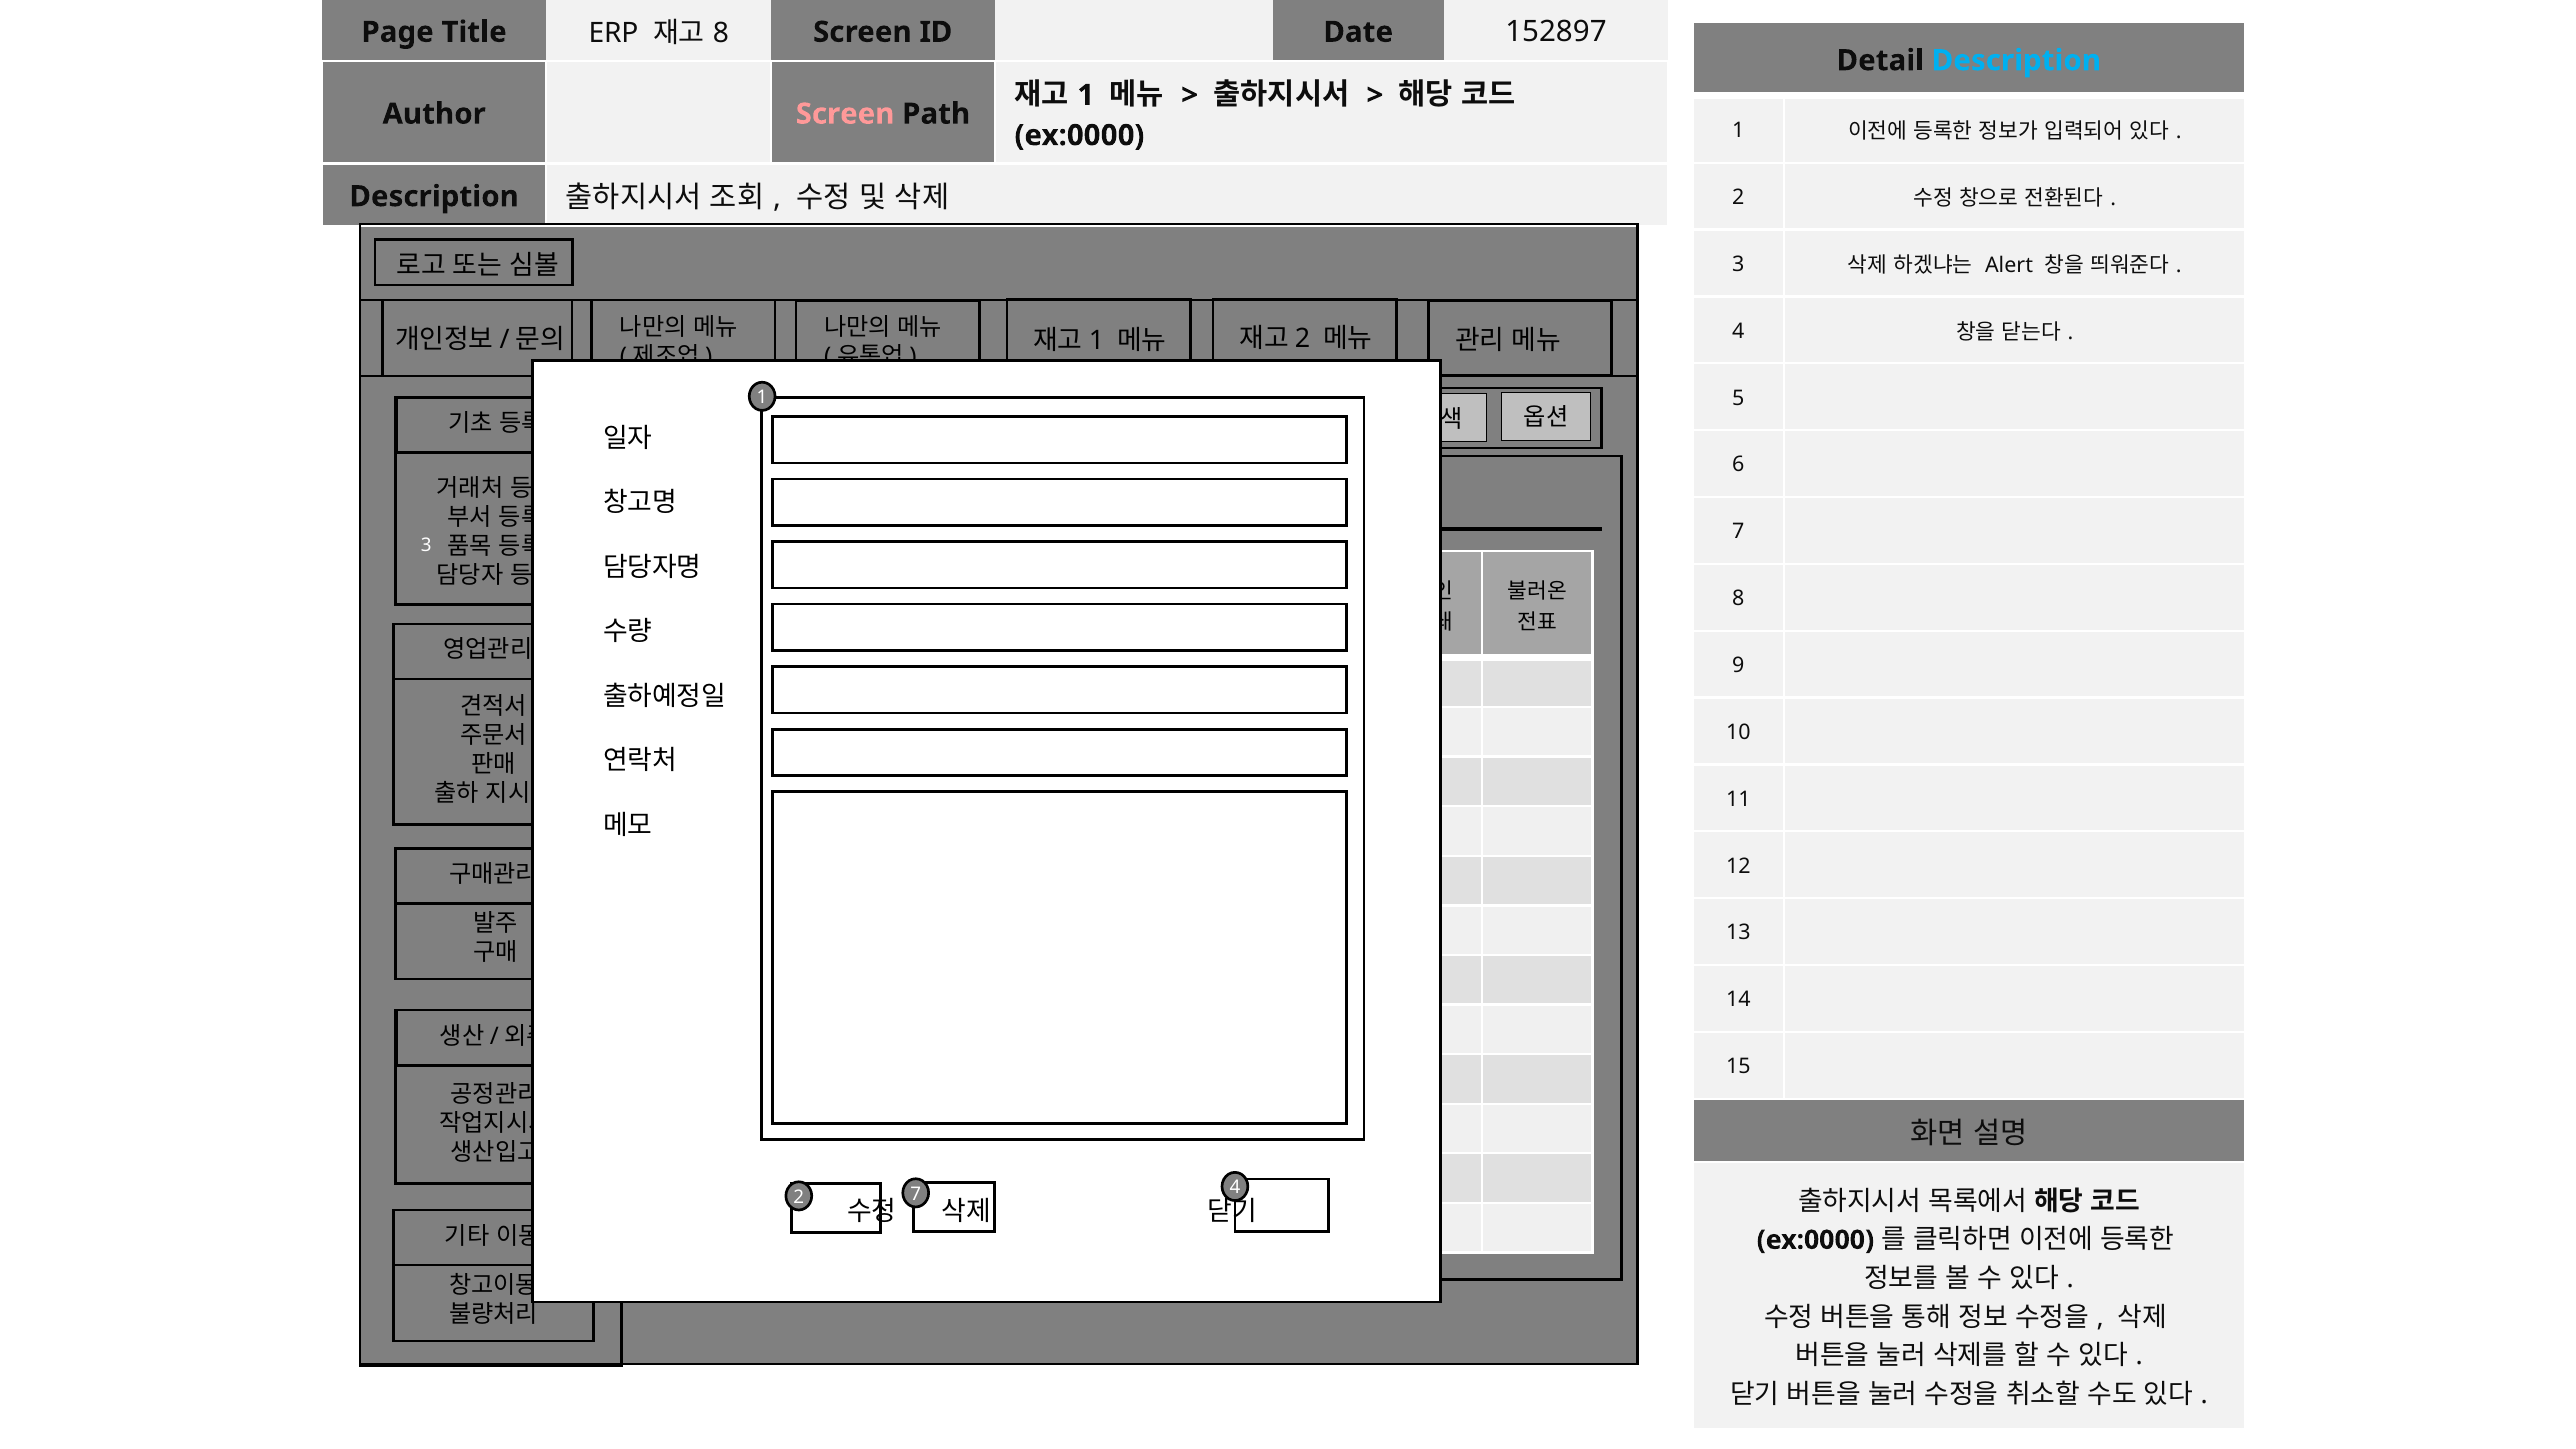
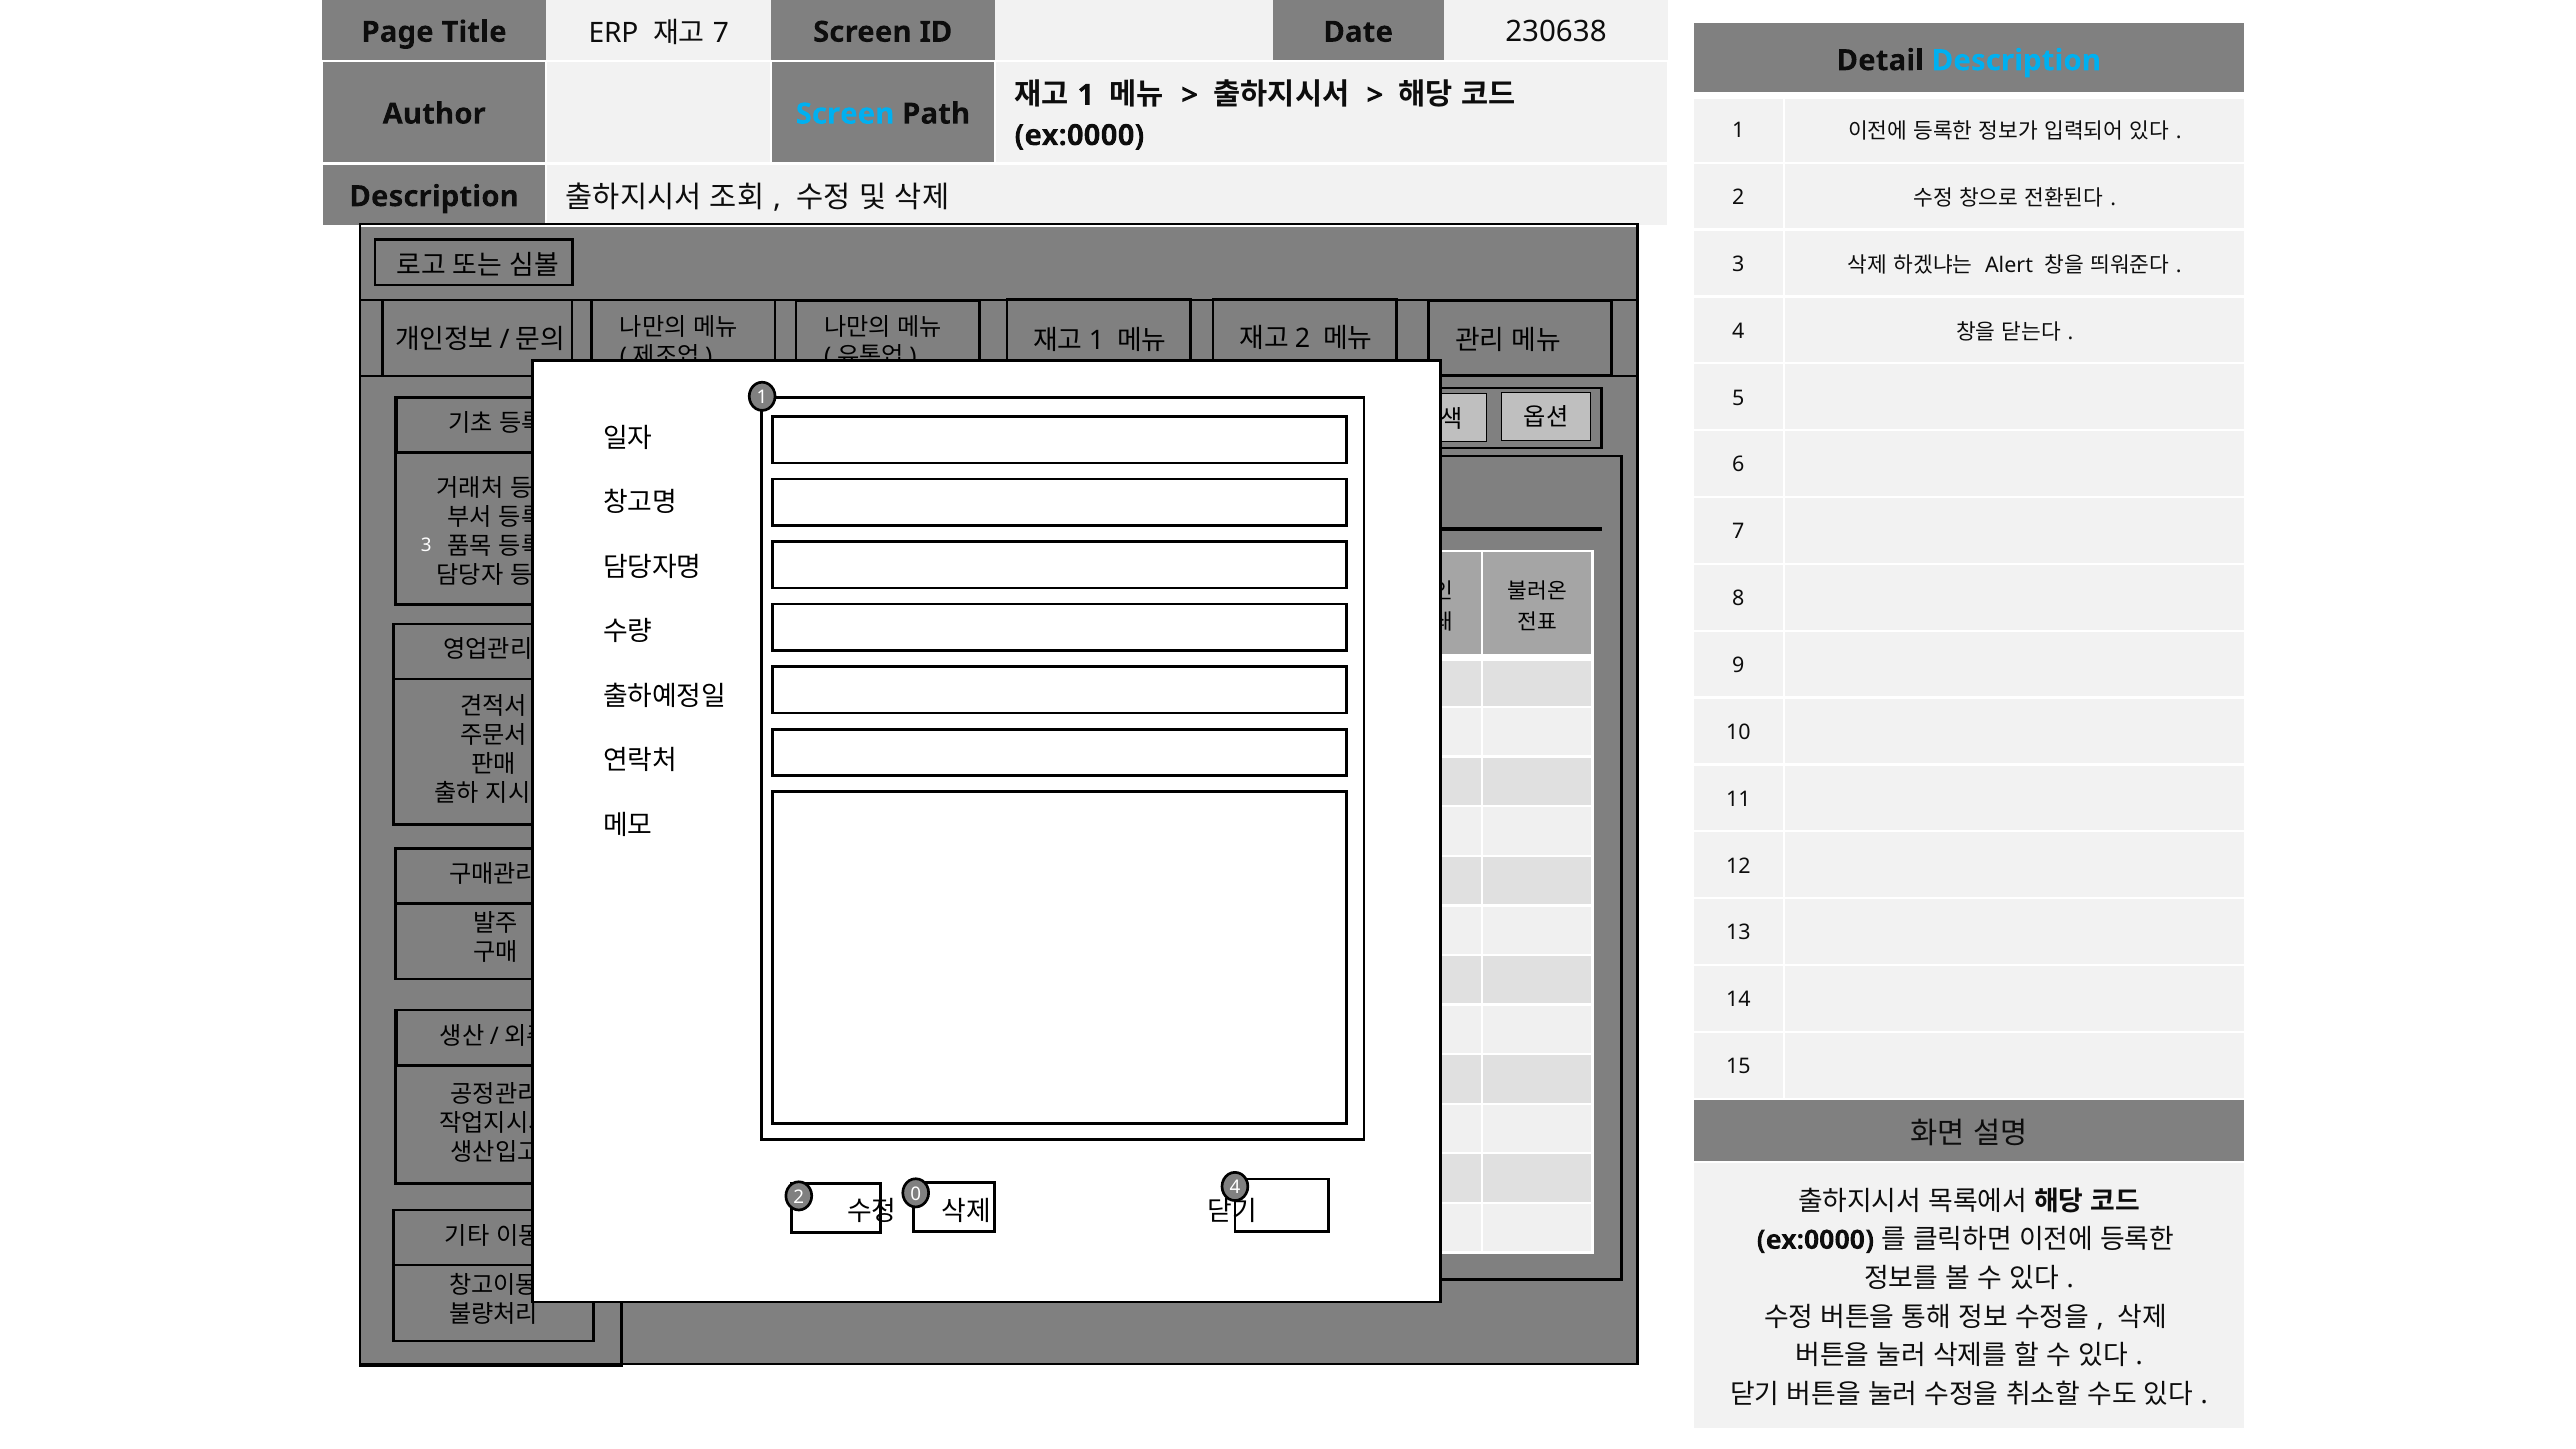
8 at (721, 33): 8 -> 7
152897: 152897 -> 230638
Screen at (845, 114) colour: pink -> light blue
7 at (916, 1194): 7 -> 0
